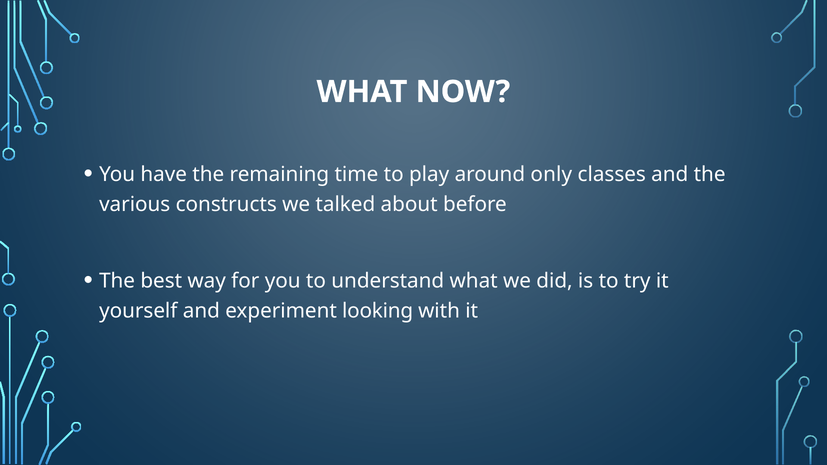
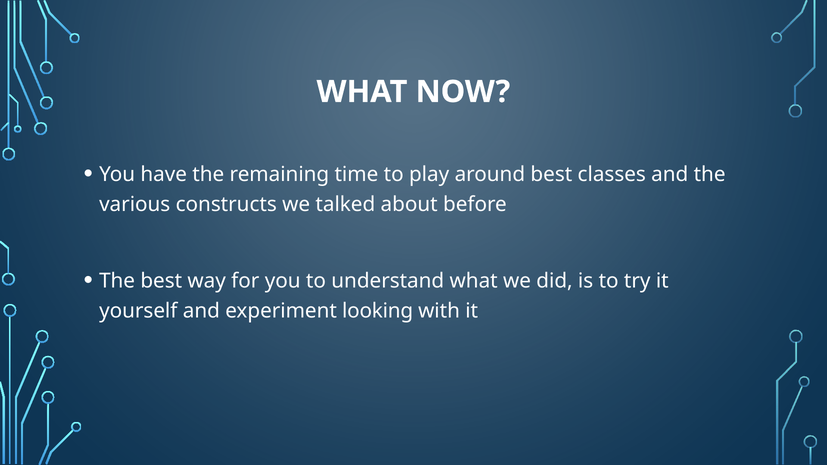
around only: only -> best
